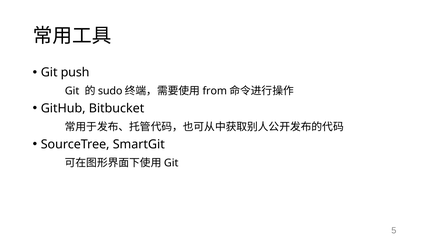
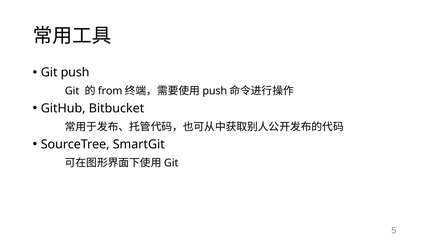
sudo: sudo -> from
from at (215, 91): from -> push
